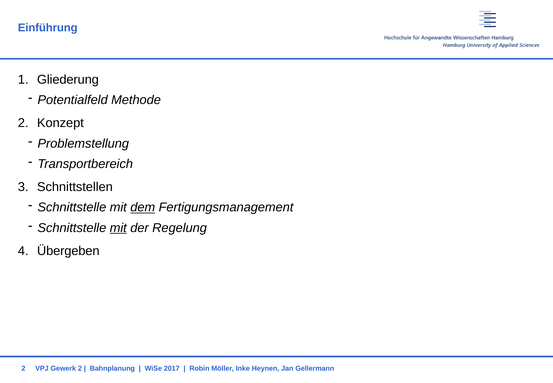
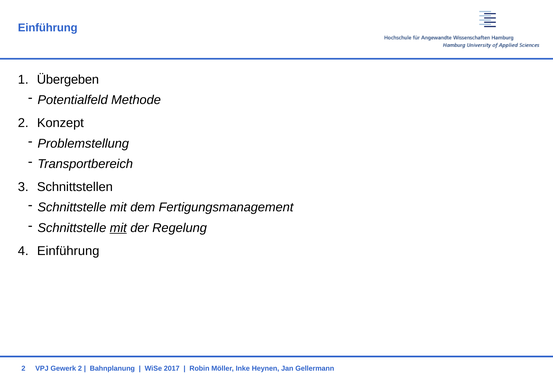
Gliederung: Gliederung -> Übergeben
dem underline: present -> none
Übergeben at (68, 251): Übergeben -> Einführung
